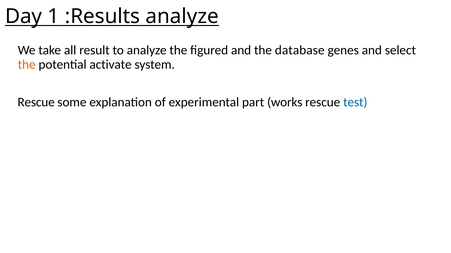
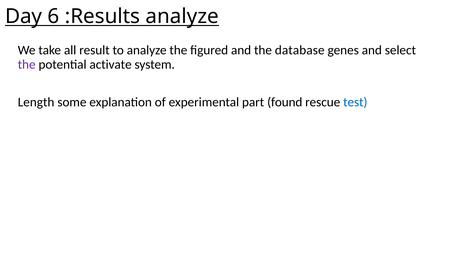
1: 1 -> 6
the at (27, 65) colour: orange -> purple
Rescue at (36, 102): Rescue -> Length
works: works -> found
